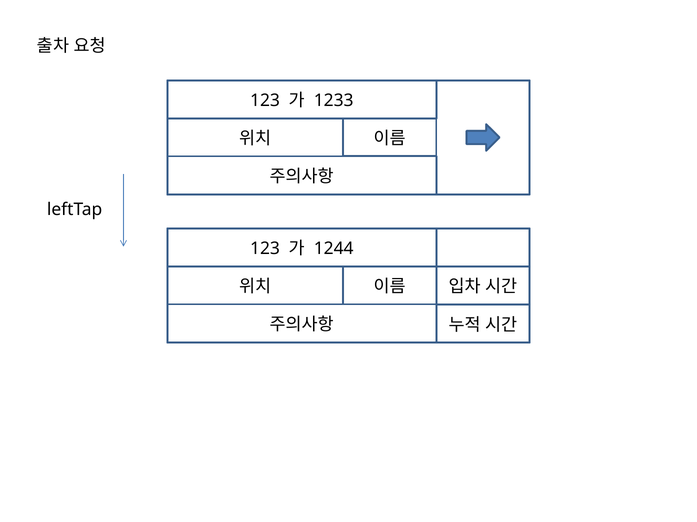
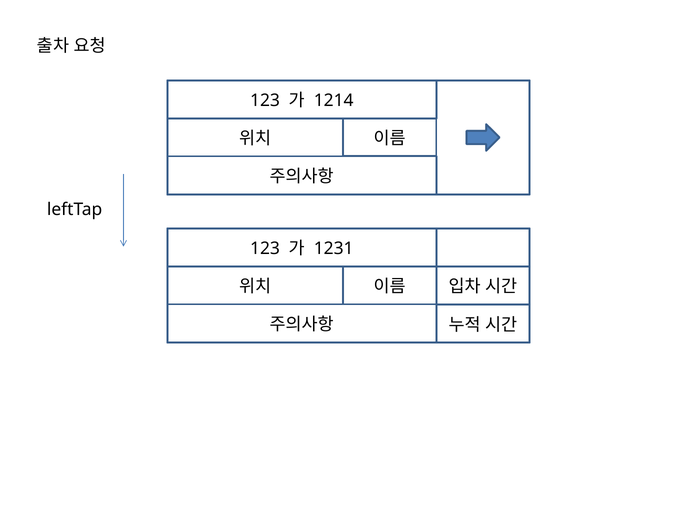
1233: 1233 -> 1214
1244: 1244 -> 1231
